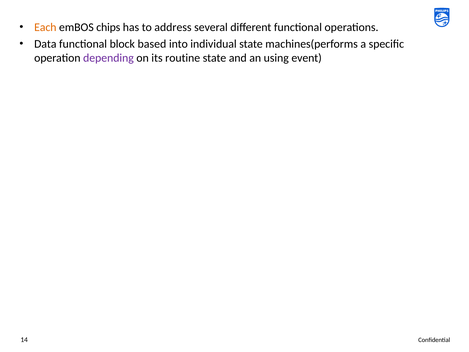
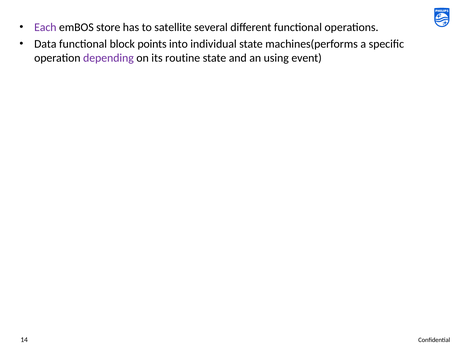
Each colour: orange -> purple
chips: chips -> store
address: address -> satellite
based: based -> points
